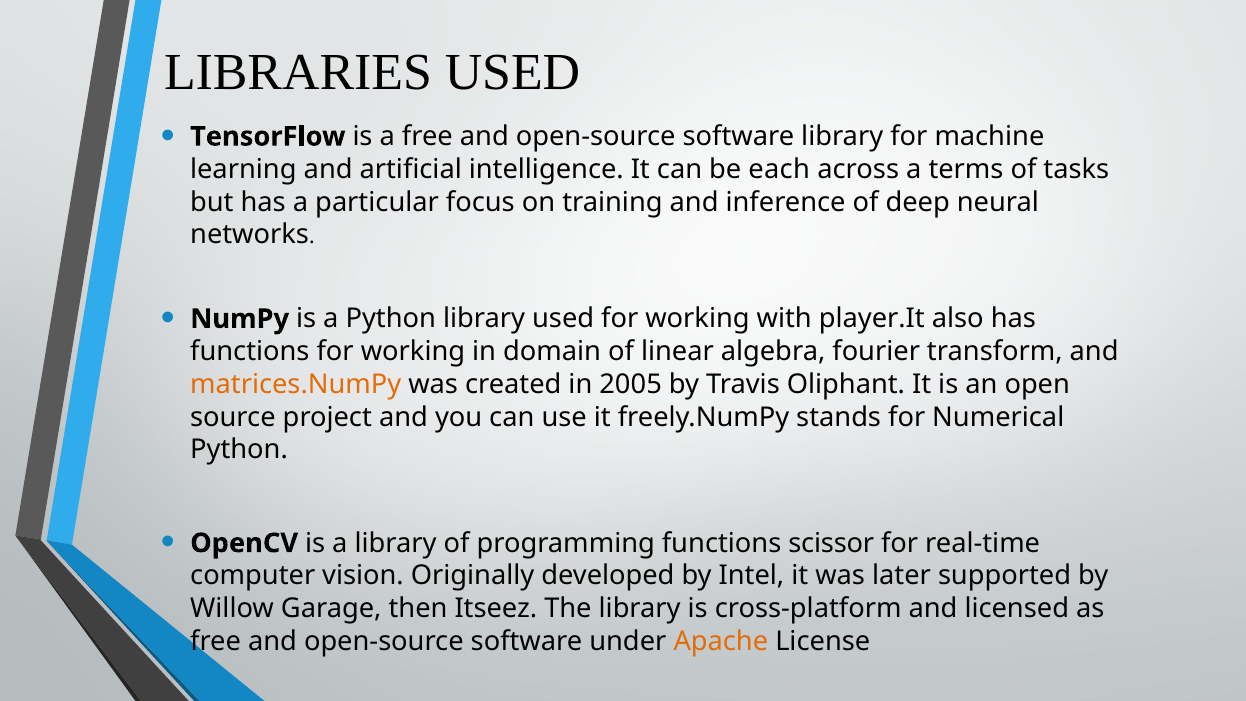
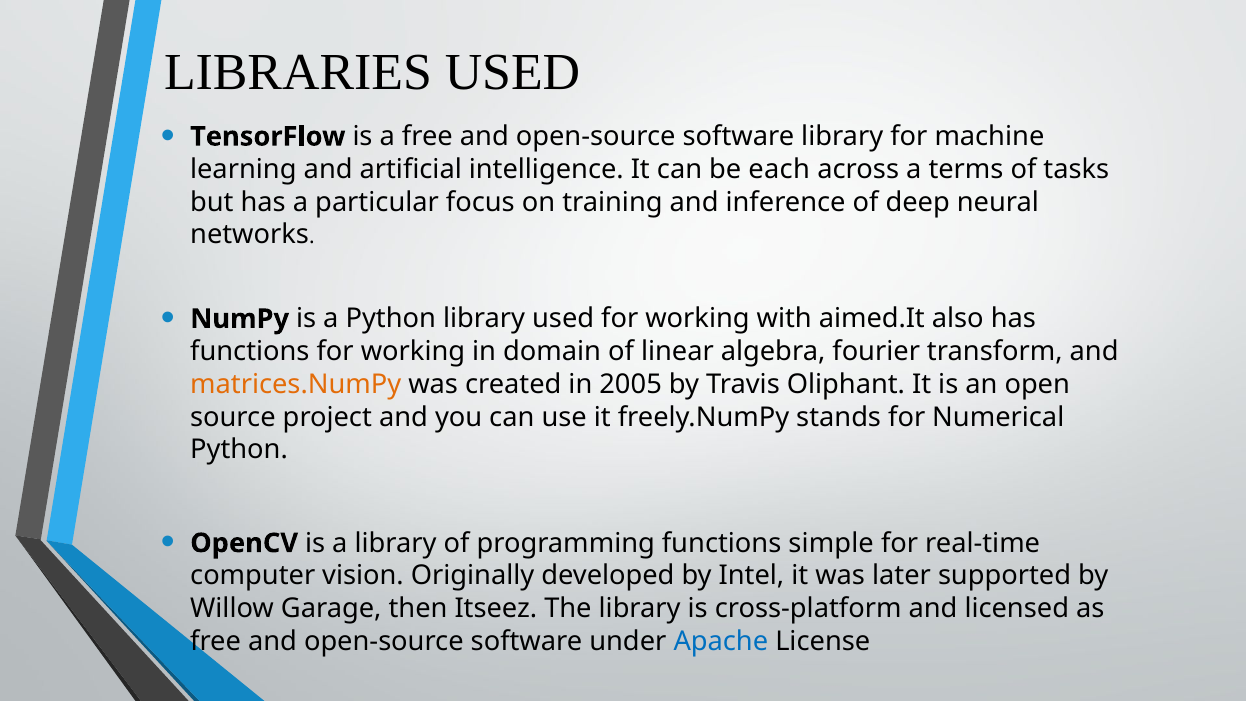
player.It: player.It -> aimed.It
scissor: scissor -> simple
Apache colour: orange -> blue
